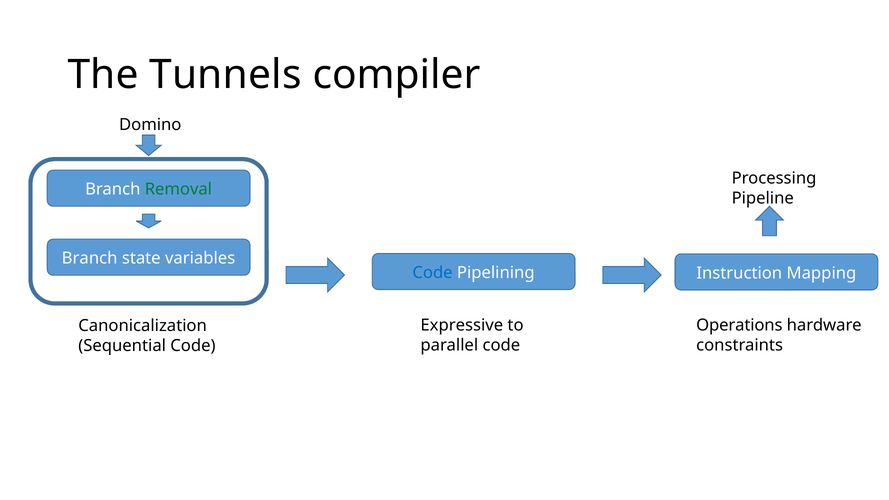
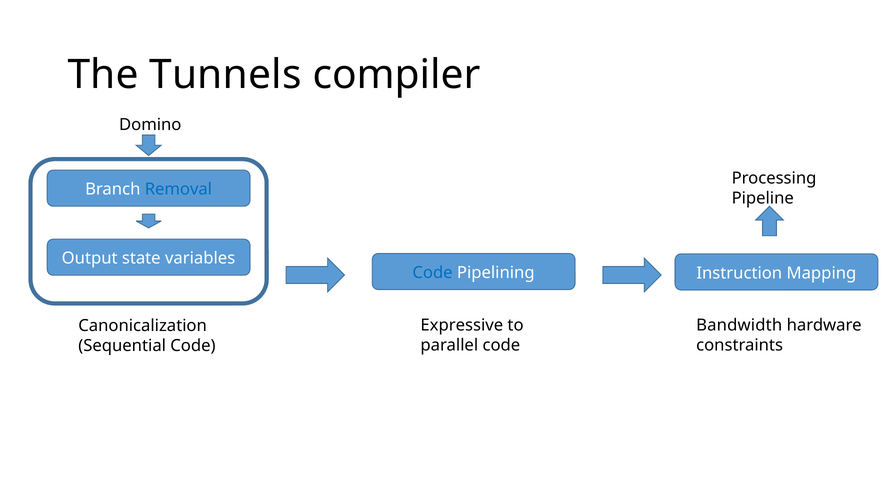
Removal colour: green -> blue
Branch at (90, 258): Branch -> Output
Operations: Operations -> Bandwidth
